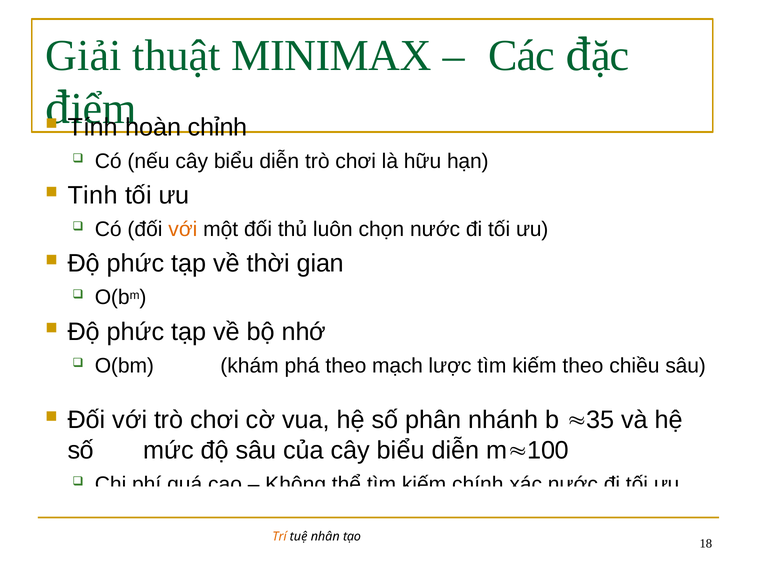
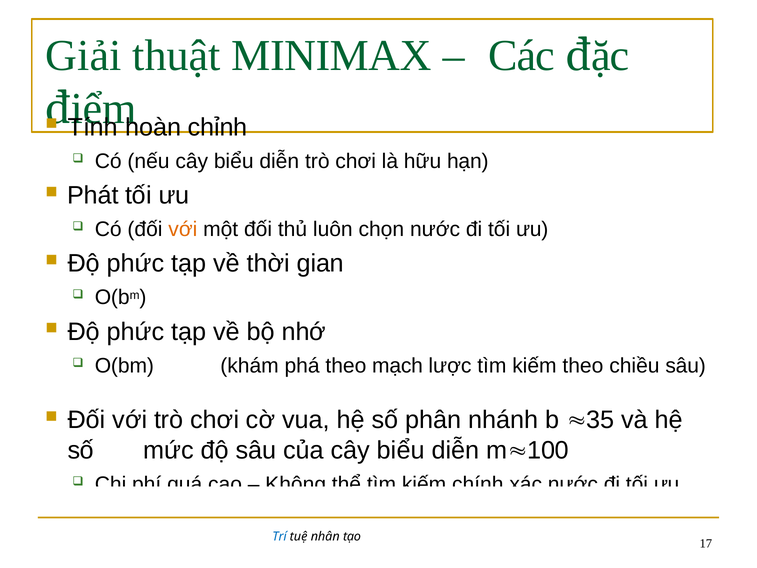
Tinh: Tinh -> Phát
Trí colour: orange -> blue
18: 18 -> 17
